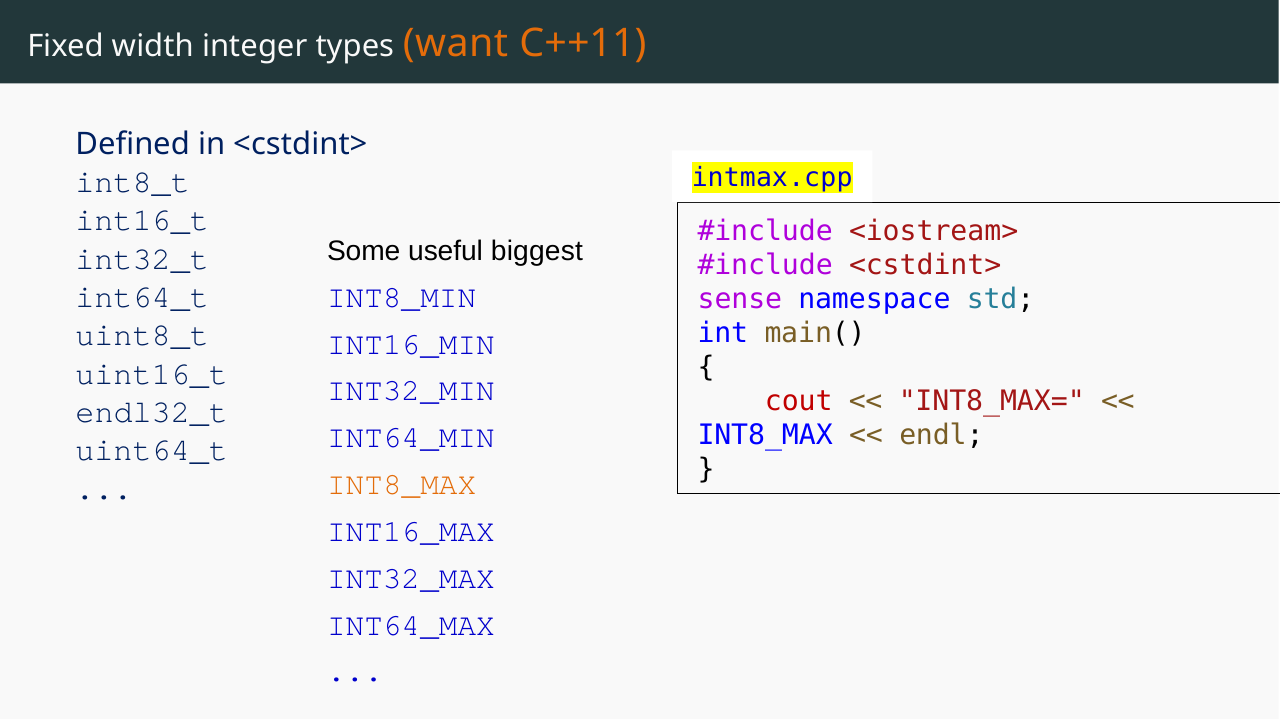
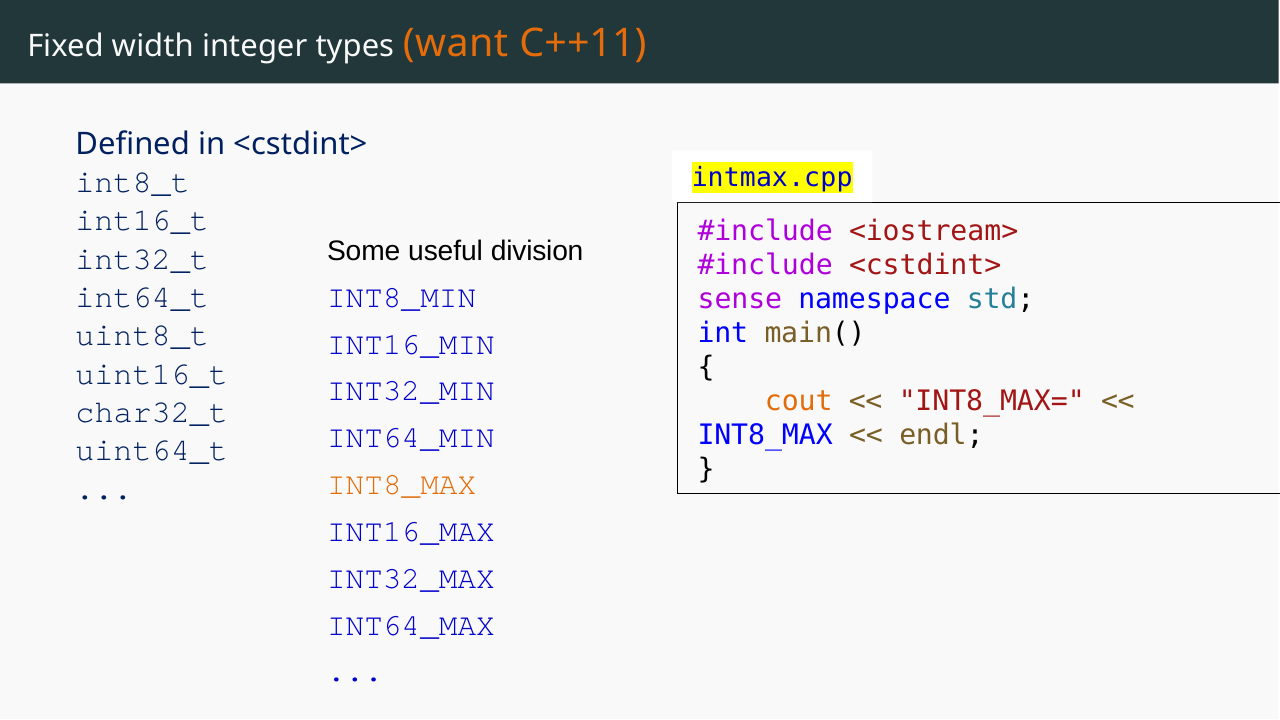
biggest: biggest -> division
cout colour: red -> orange
endl32_t: endl32_t -> char32_t
